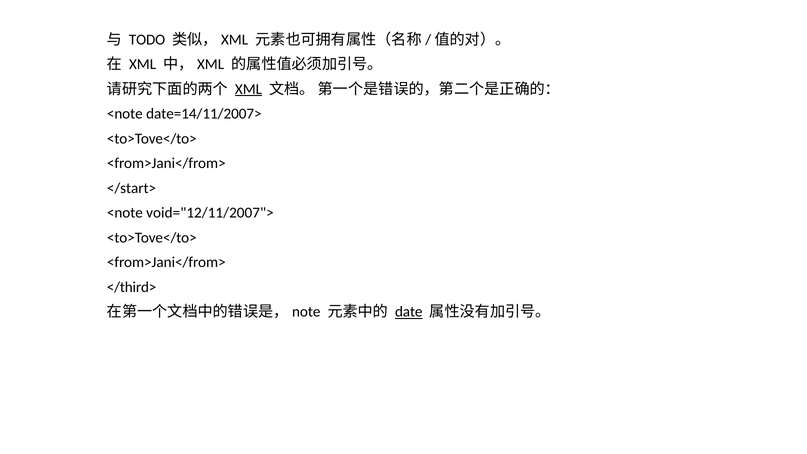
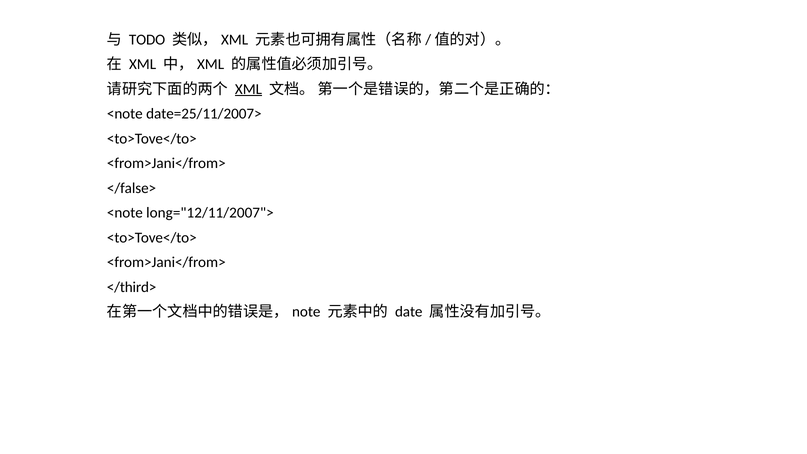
date=14/11/2007>: date=14/11/2007> -> date=25/11/2007>
</start>: </start> -> </false>
void="12/11/2007">: void="12/11/2007"> -> long="12/11/2007">
date underline: present -> none
